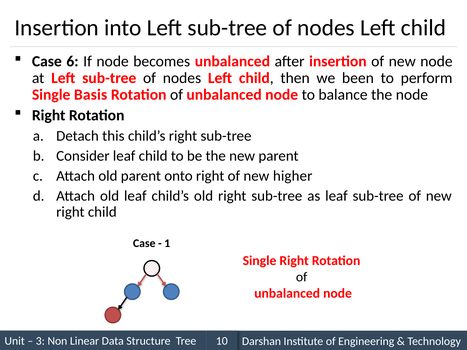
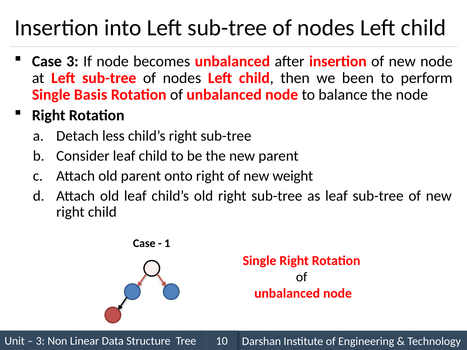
Case 6: 6 -> 3
this: this -> less
higher: higher -> weight
